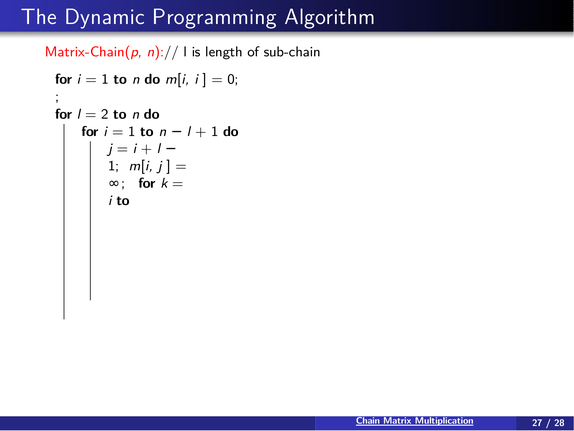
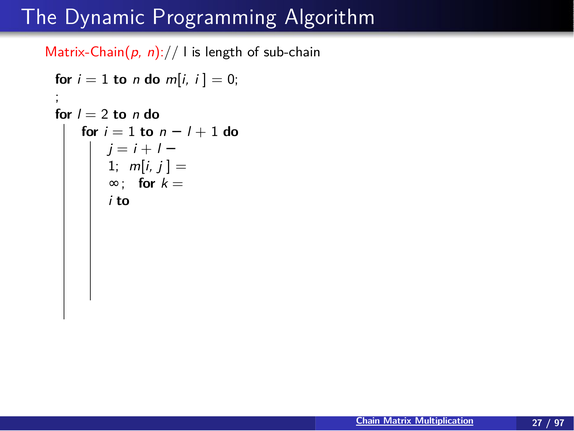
28: 28 -> 97
